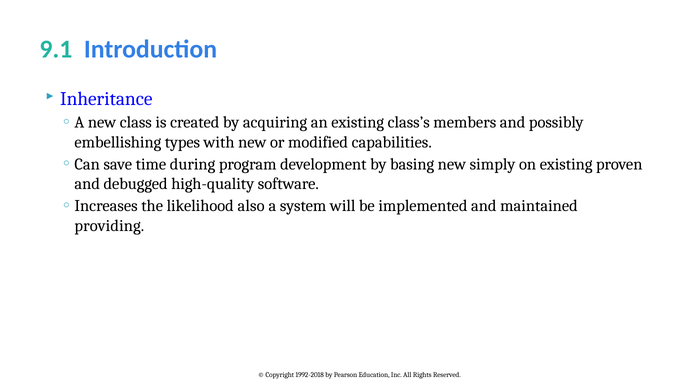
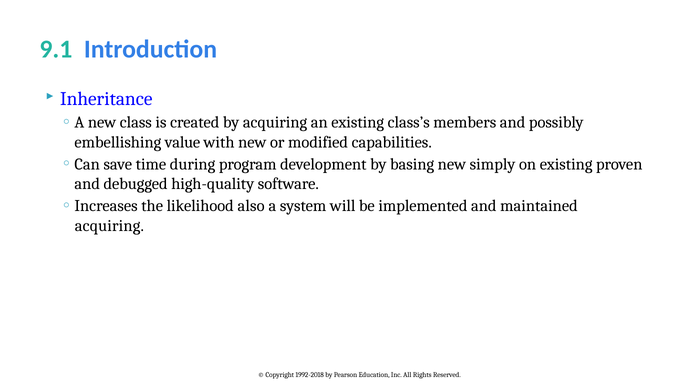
types: types -> value
providing at (109, 226): providing -> acquiring
